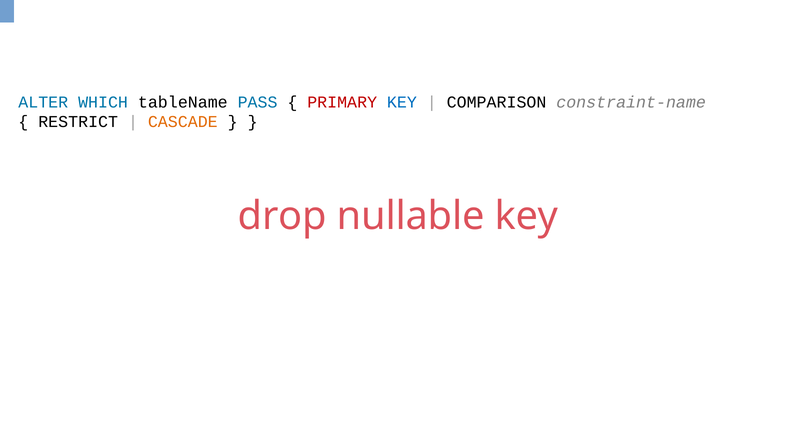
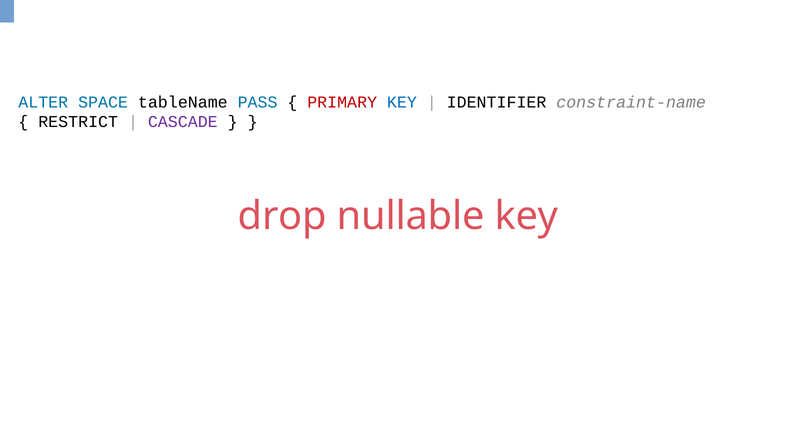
WHICH: WHICH -> SPACE
COMPARISON: COMPARISON -> IDENTIFIER
CASCADE colour: orange -> purple
